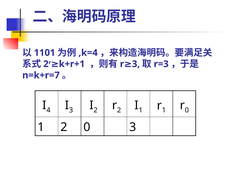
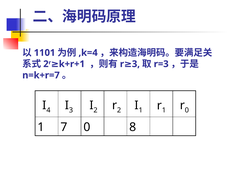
1 2: 2 -> 7
0 3: 3 -> 8
